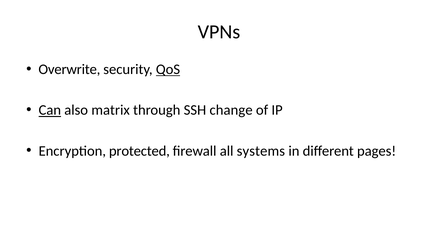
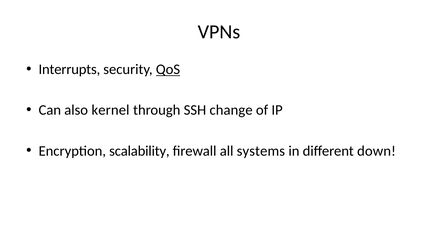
Overwrite: Overwrite -> Interrupts
Can underline: present -> none
matrix: matrix -> kernel
protected: protected -> scalability
pages: pages -> down
